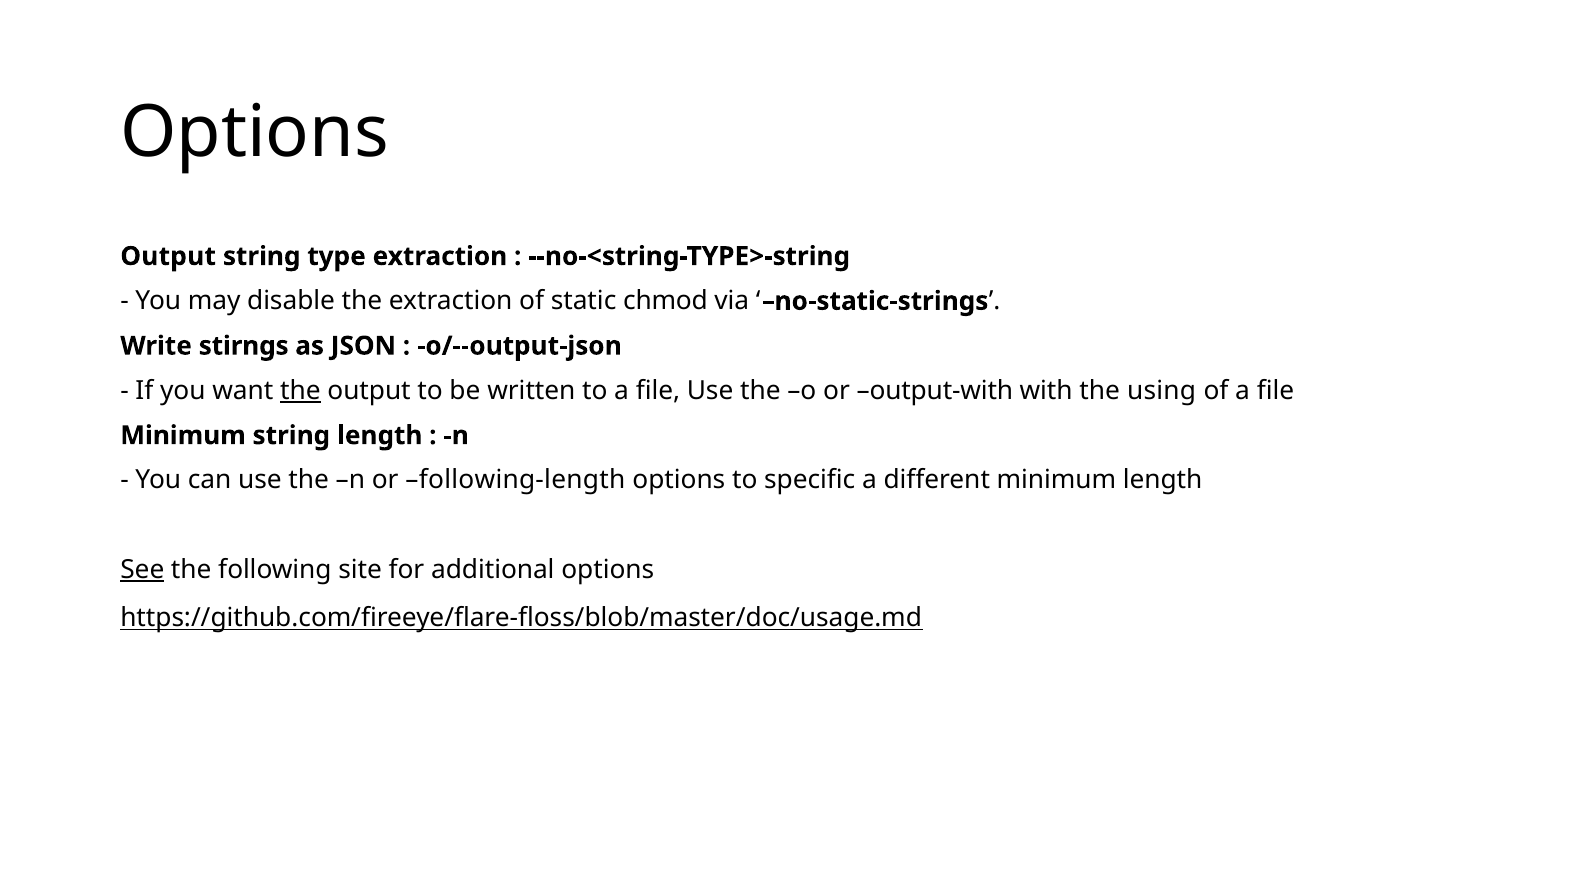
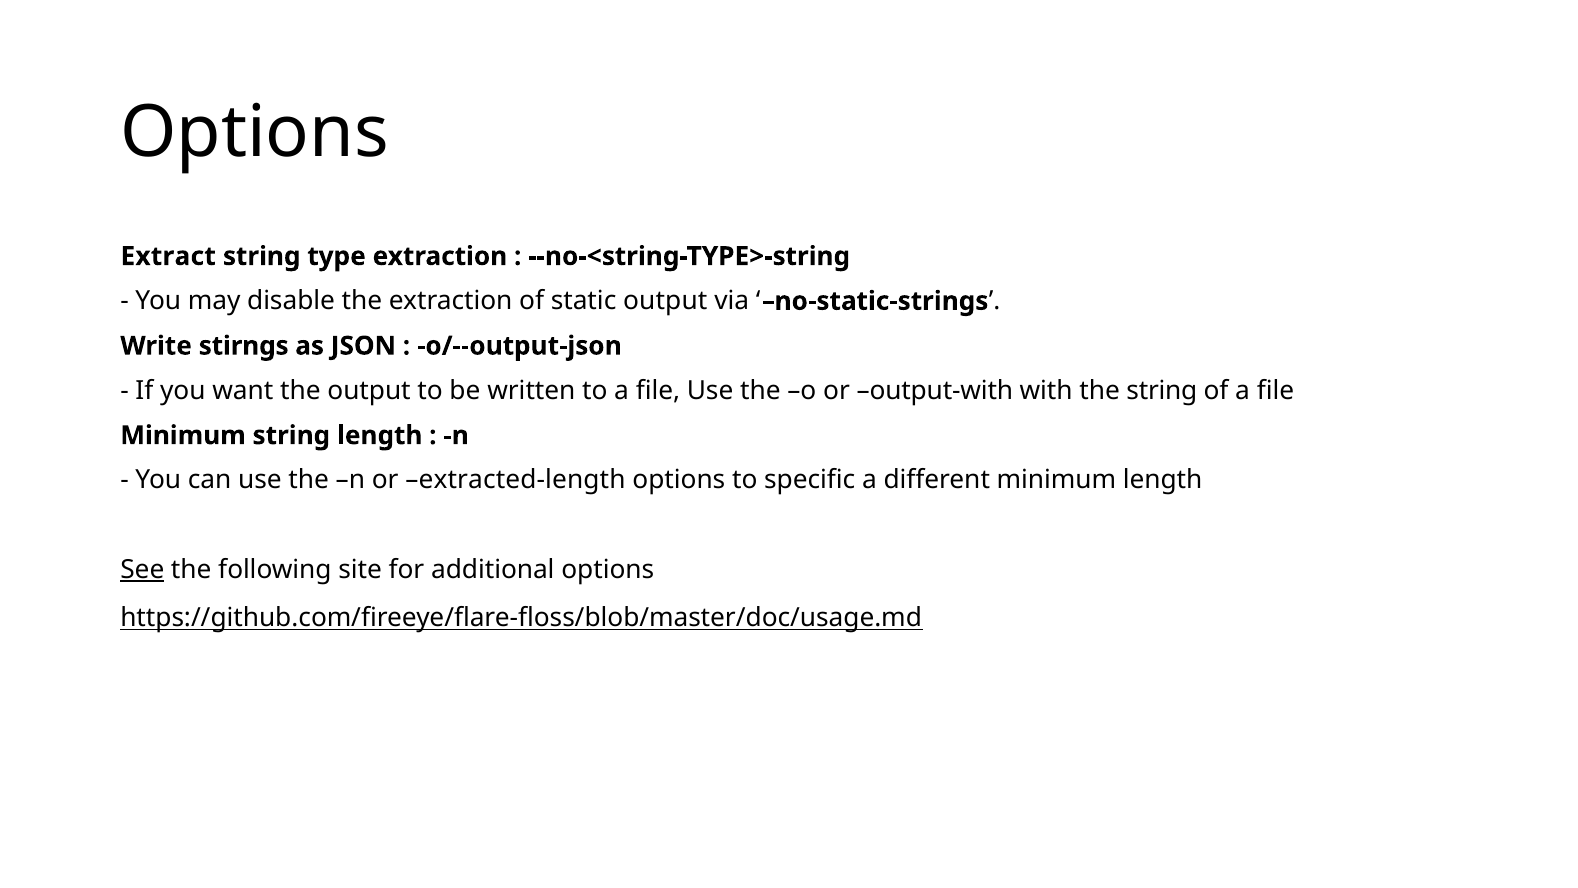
Output at (168, 256): Output -> Extract
static chmod: chmod -> output
the at (300, 391) underline: present -> none
the using: using -> string
following-length: following-length -> extracted-length
